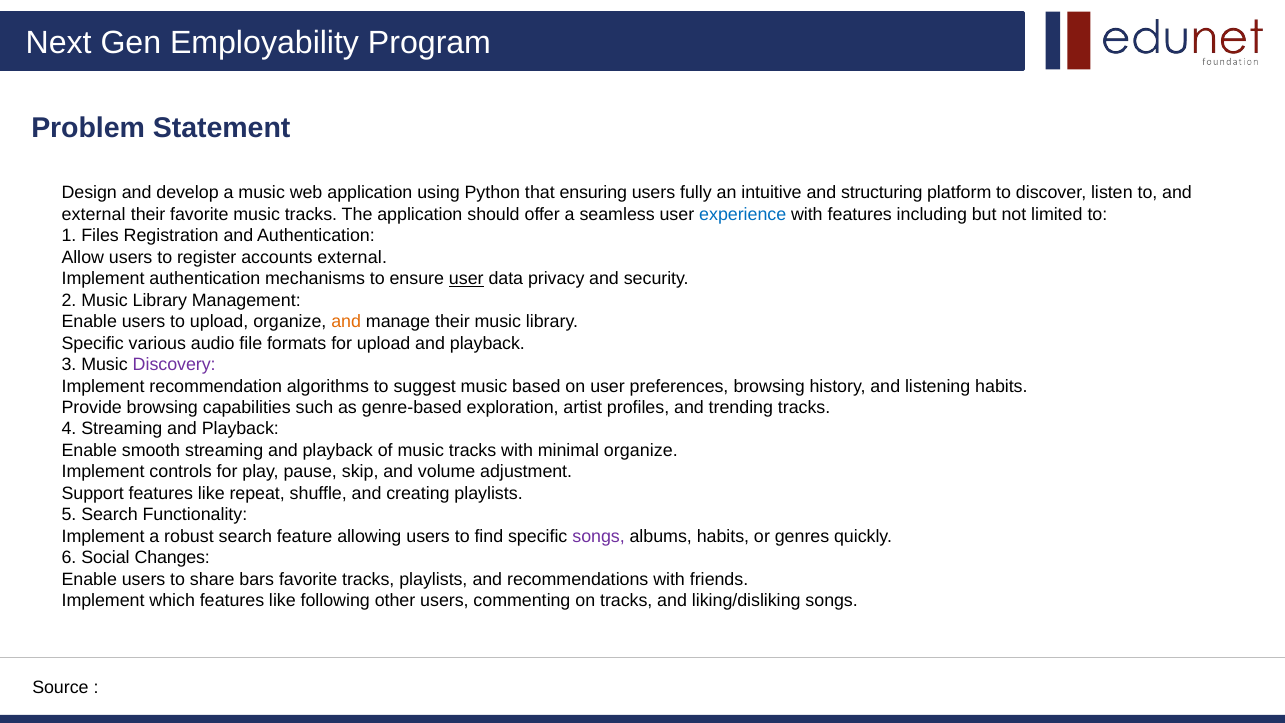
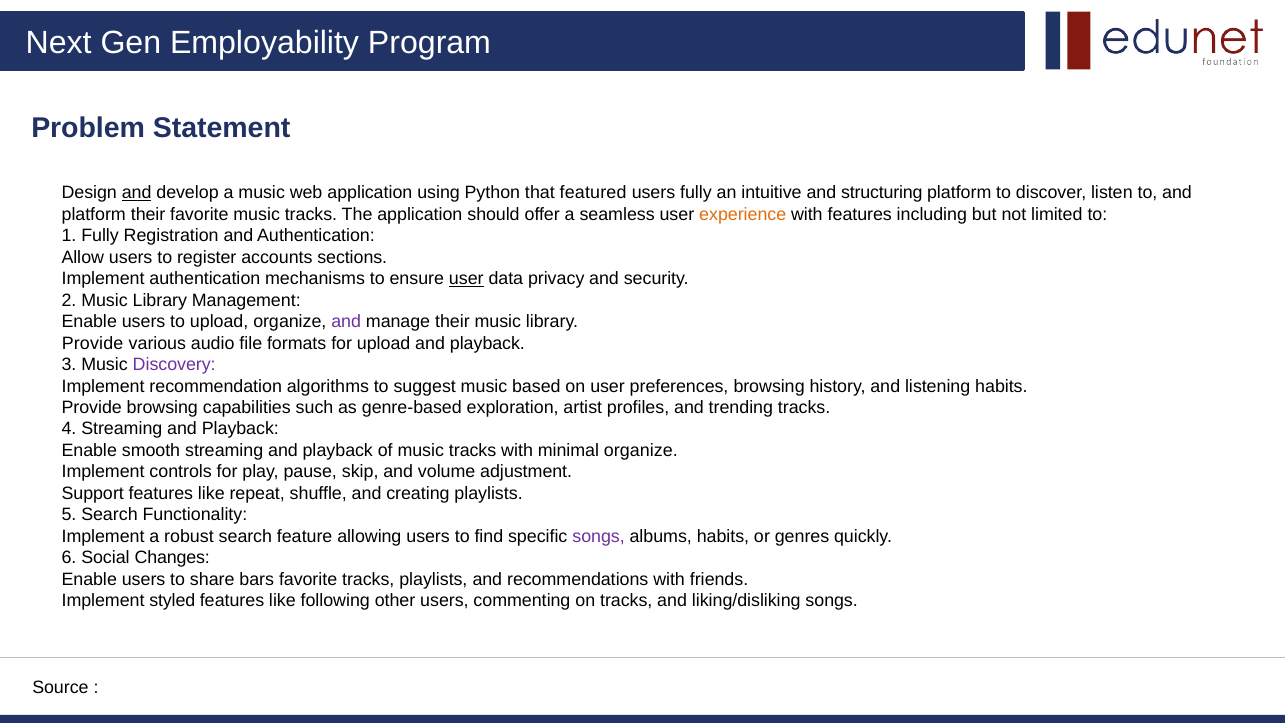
and at (137, 193) underline: none -> present
ensuring: ensuring -> featured
external at (94, 214): external -> platform
experience colour: blue -> orange
1 Files: Files -> Fully
accounts external: external -> sections
and at (346, 322) colour: orange -> purple
Specific at (93, 343): Specific -> Provide
which: which -> styled
